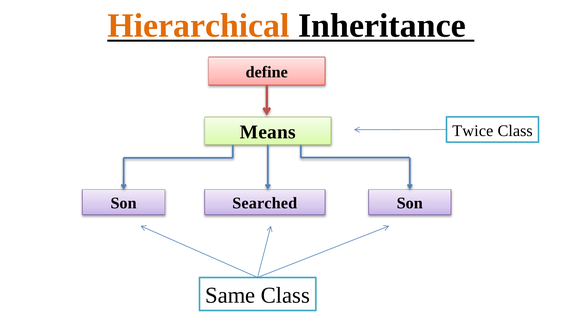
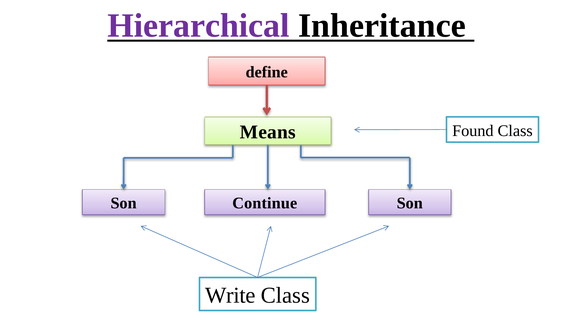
Hierarchical colour: orange -> purple
Twice: Twice -> Found
Searched: Searched -> Continue
Same: Same -> Write
